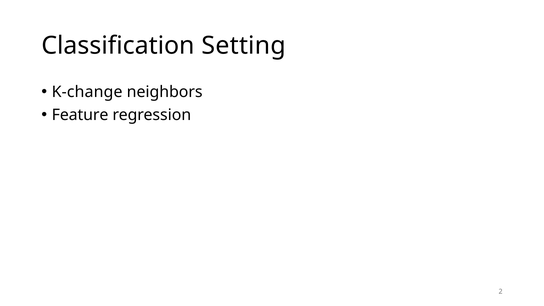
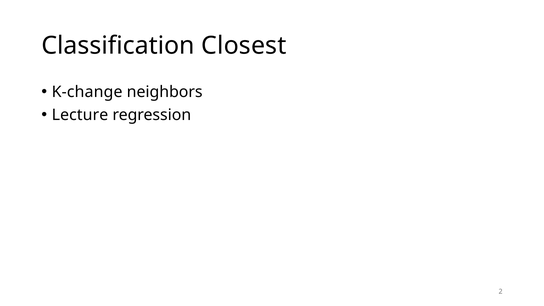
Setting: Setting -> Closest
Feature: Feature -> Lecture
